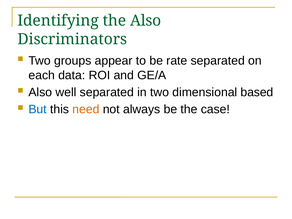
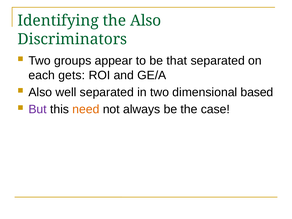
rate: rate -> that
data: data -> gets
But colour: blue -> purple
